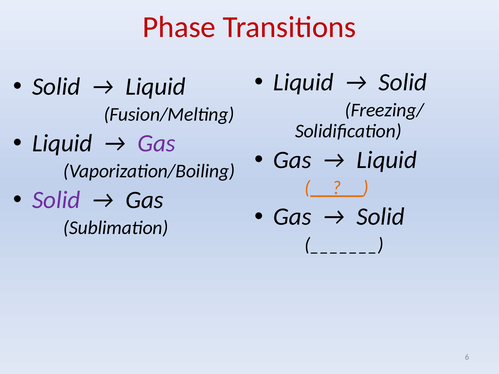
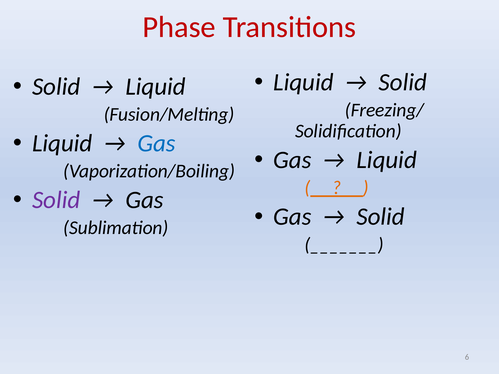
Gas at (157, 143) colour: purple -> blue
